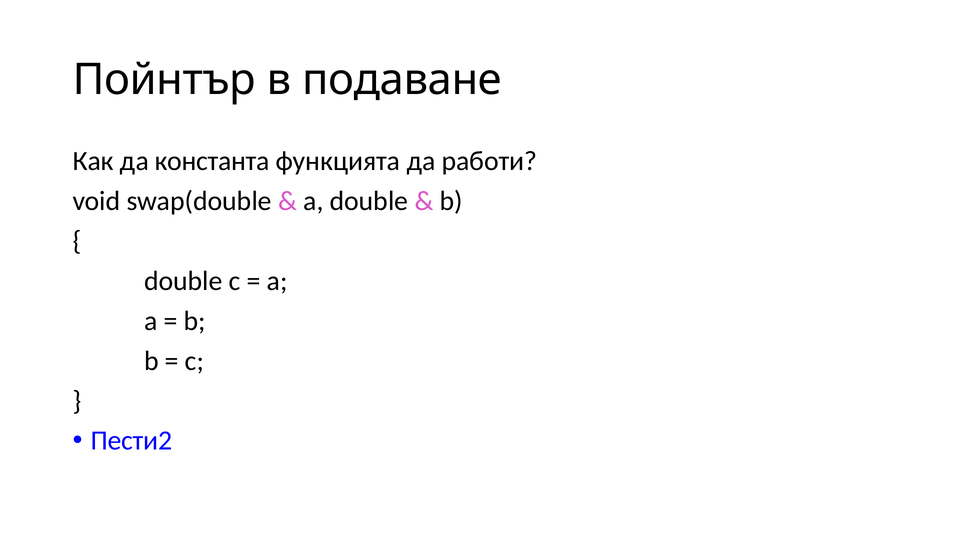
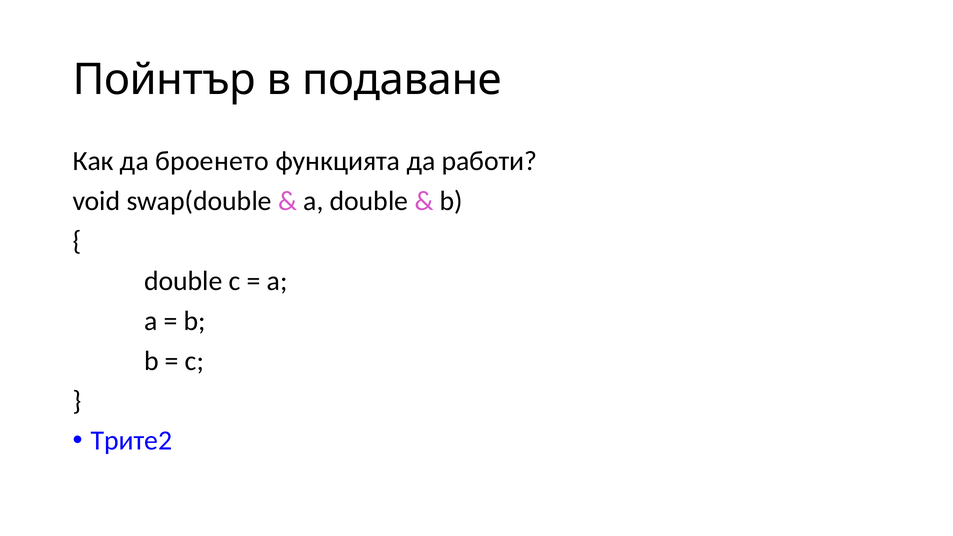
константа: константа -> броенето
Пести2: Пести2 -> Трите2
